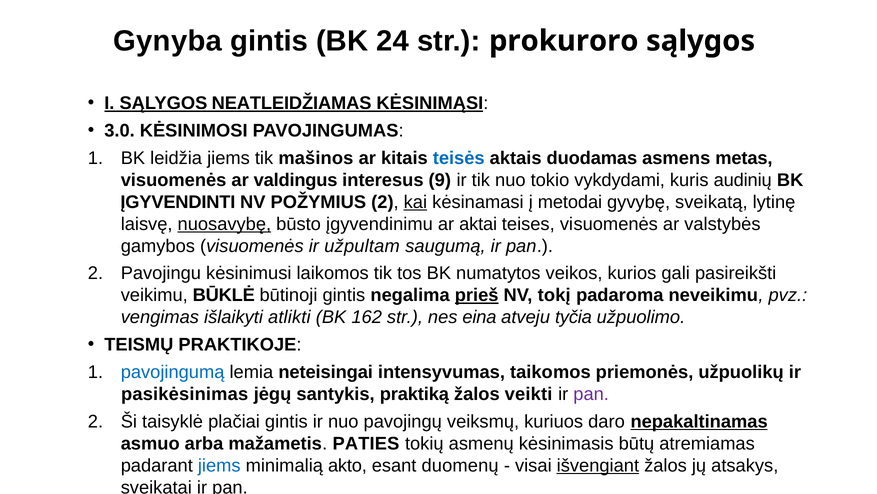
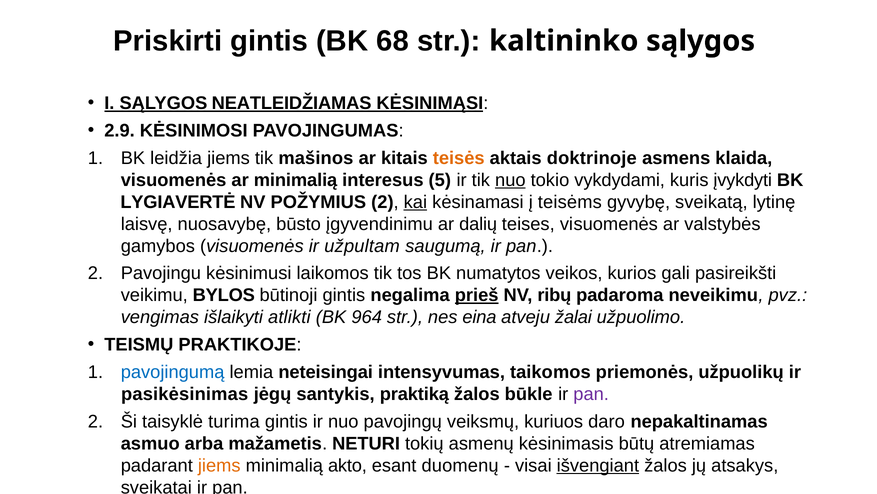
Gynyba: Gynyba -> Priskirti
24: 24 -> 68
prokuroro: prokuroro -> kaltininko
3.0: 3.0 -> 2.9
teisės colour: blue -> orange
duodamas: duodamas -> doktrinoje
metas: metas -> klaida
ar valdingus: valdingus -> minimalią
9: 9 -> 5
nuo at (510, 180) underline: none -> present
audinių: audinių -> įvykdyti
ĮGYVENDINTI: ĮGYVENDINTI -> LYGIAVERTĖ
metodai: metodai -> teisėms
nuosavybę underline: present -> none
aktai: aktai -> dalių
BŪKLĖ: BŪKLĖ -> BYLOS
tokį: tokį -> ribų
162: 162 -> 964
tyčia: tyčia -> žalai
veikti: veikti -> būkle
plačiai: plačiai -> turima
nepakaltinamas underline: present -> none
PATIES: PATIES -> NETURI
jiems at (219, 465) colour: blue -> orange
